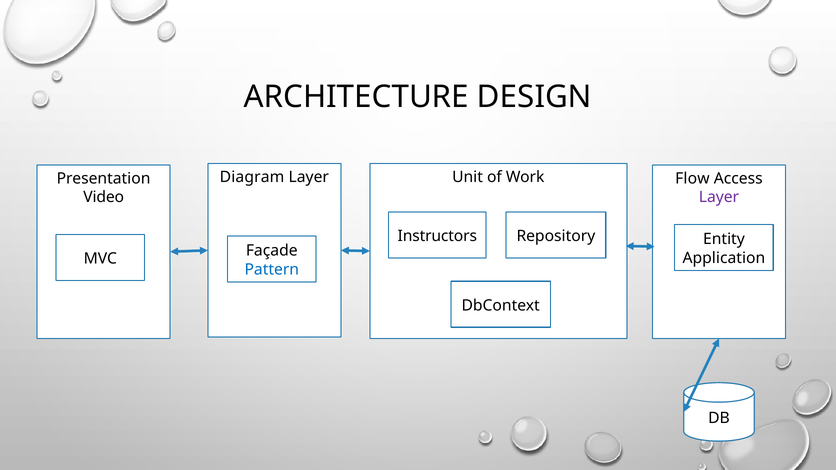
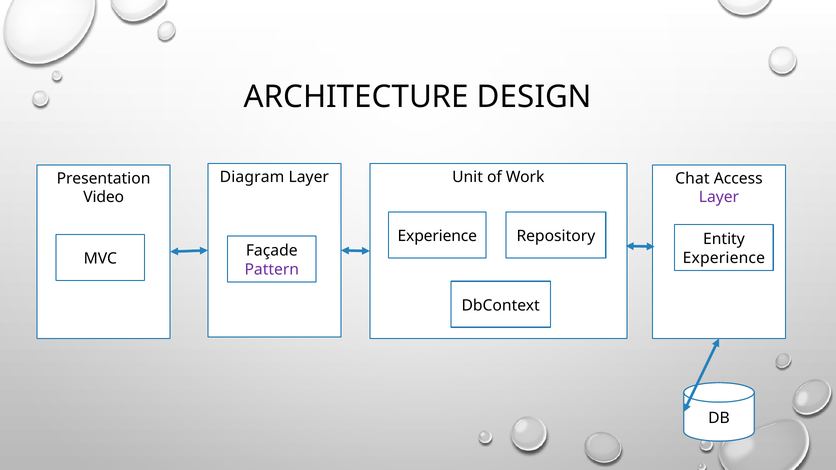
Flow: Flow -> Chat
Instructors at (437, 236): Instructors -> Experience
Application at (724, 258): Application -> Experience
Pattern colour: blue -> purple
